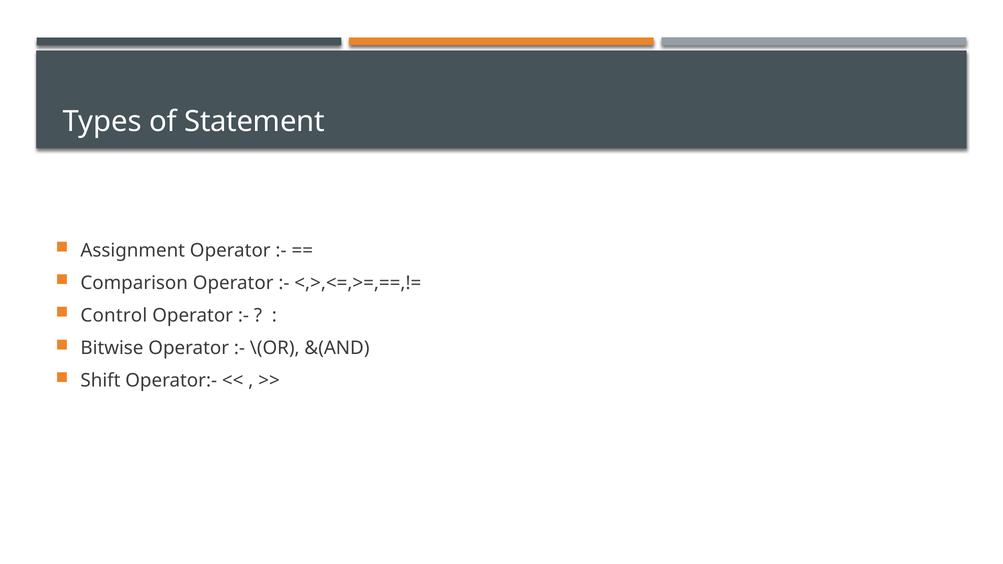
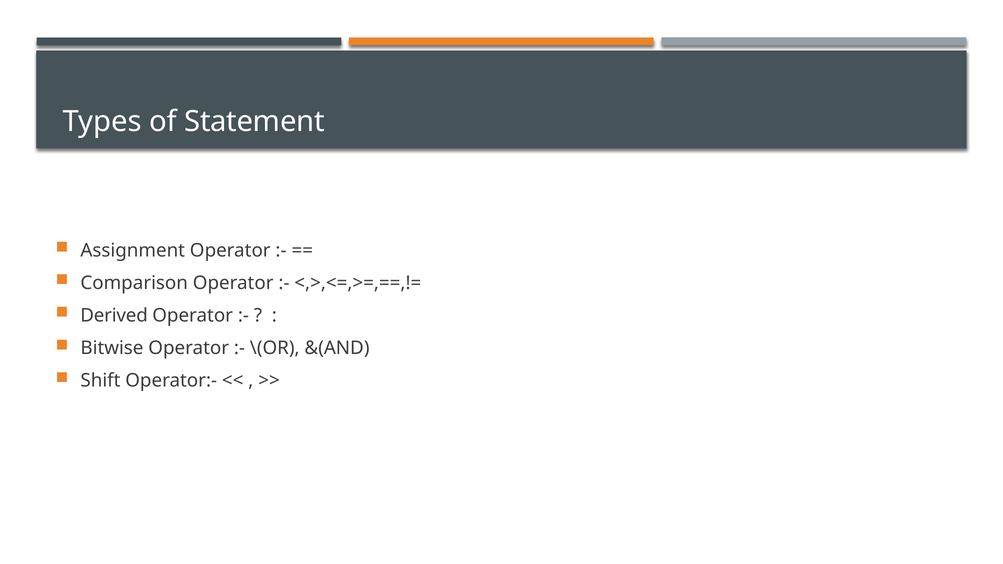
Control: Control -> Derived
